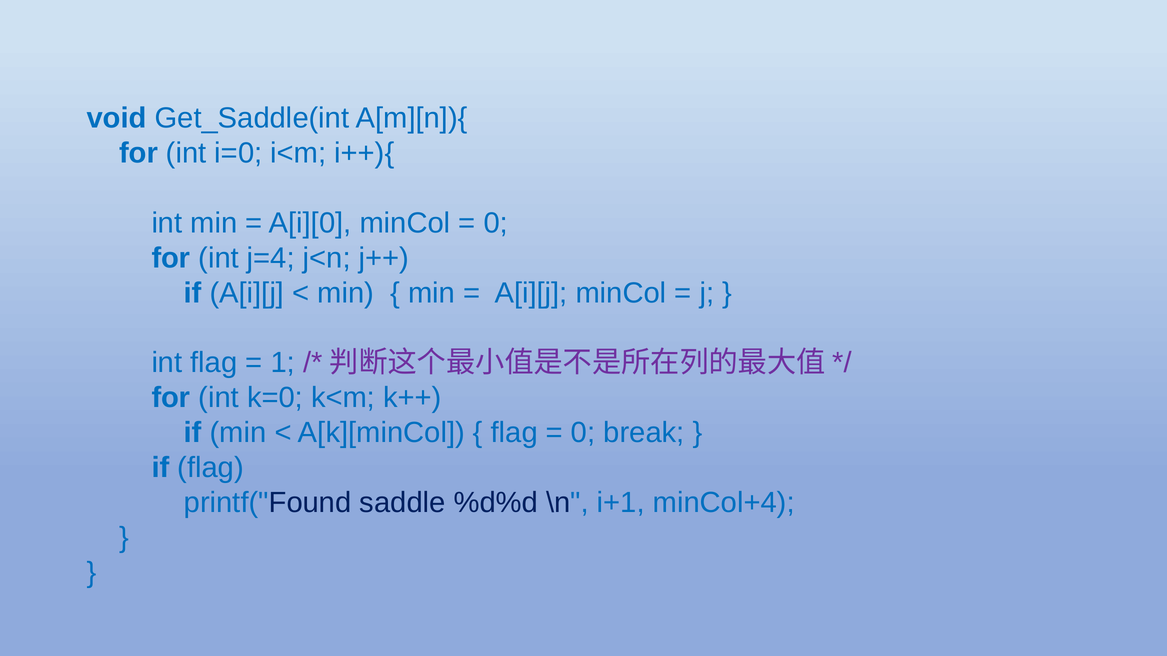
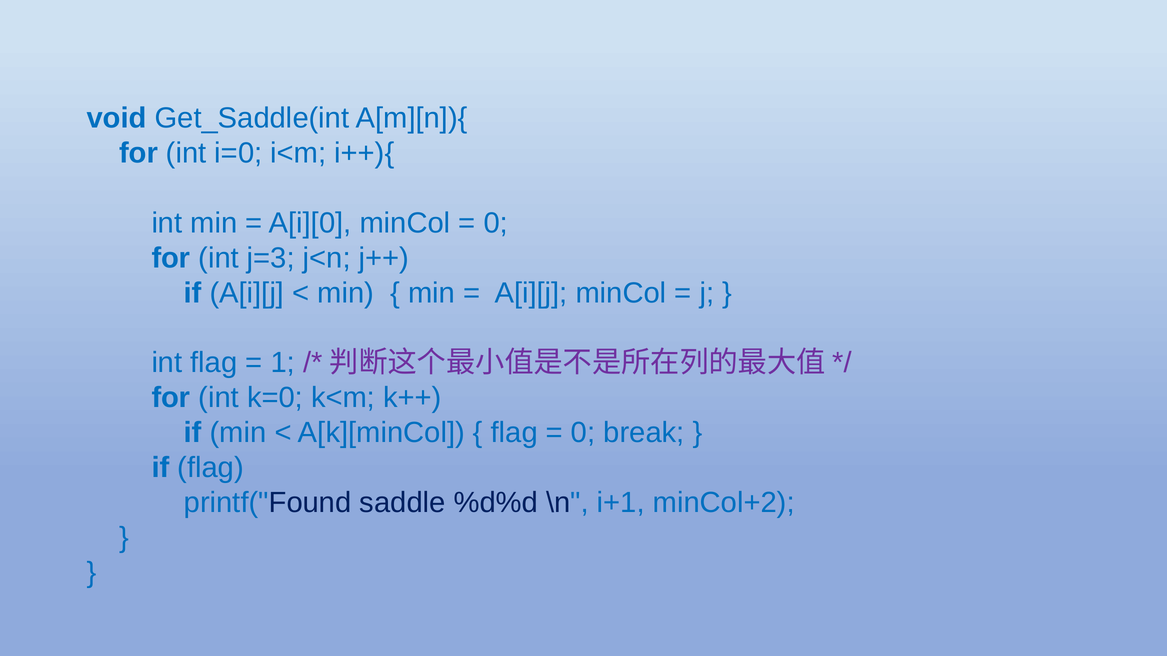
j=4: j=4 -> j=3
minCol+4: minCol+4 -> minCol+2
